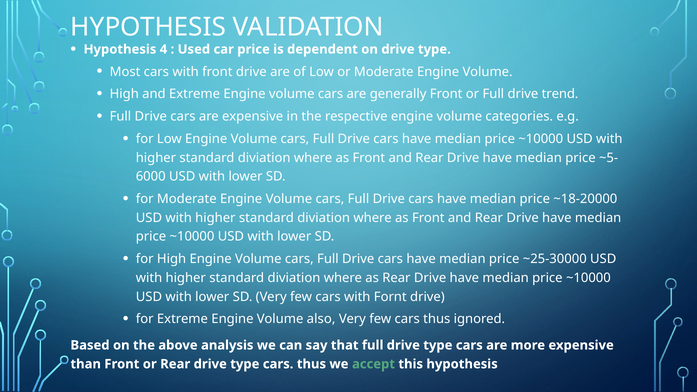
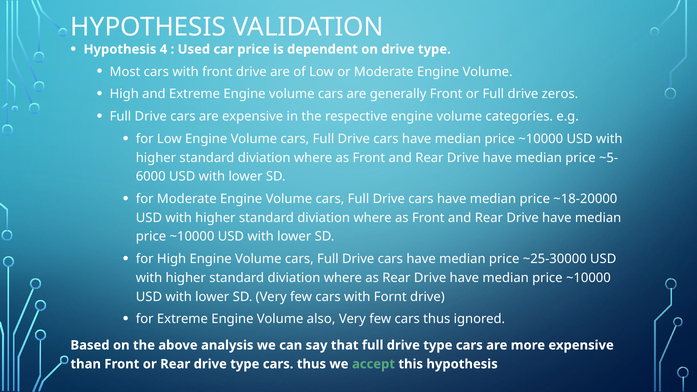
trend: trend -> zeros
